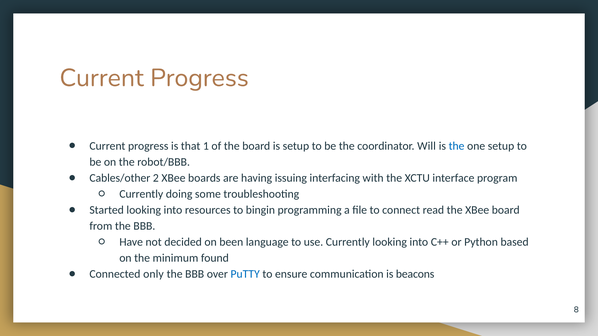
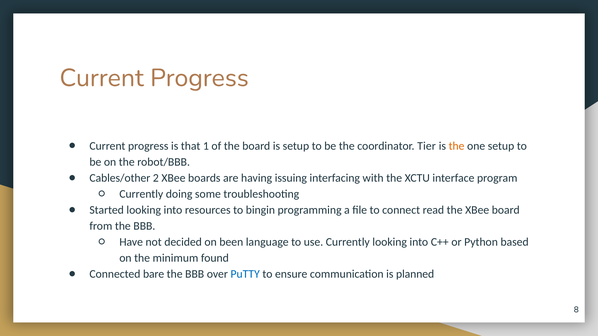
Will: Will -> Tier
the at (457, 146) colour: blue -> orange
only: only -> bare
beacons: beacons -> planned
